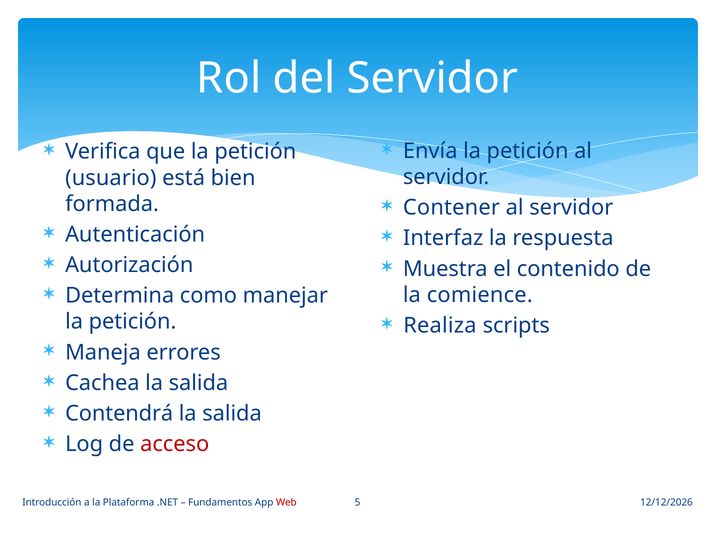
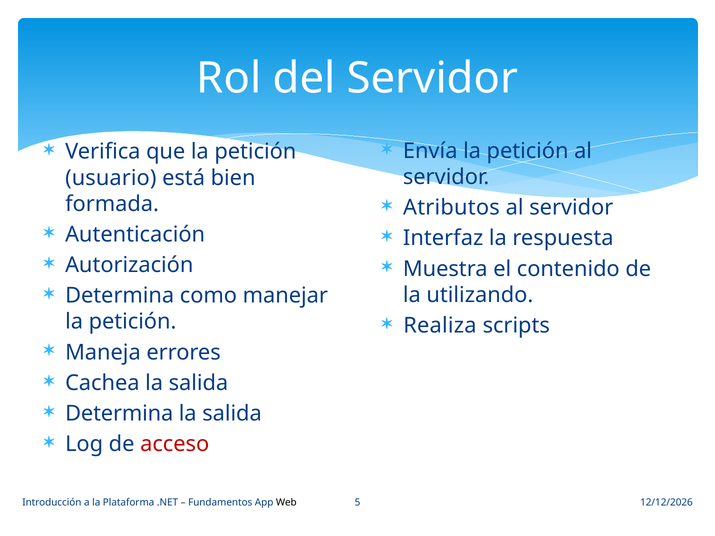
Contener: Contener -> Atributos
comience: comience -> utilizando
Contendrá at (119, 414): Contendrá -> Determina
Web colour: red -> black
